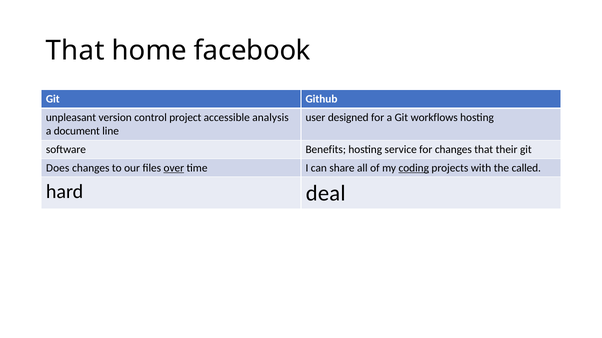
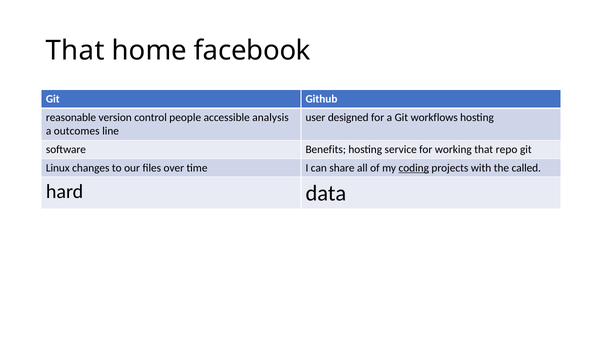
unpleasant: unpleasant -> reasonable
project: project -> people
document: document -> outcomes
for changes: changes -> working
their: their -> repo
Does: Does -> Linux
over underline: present -> none
deal: deal -> data
